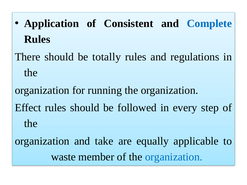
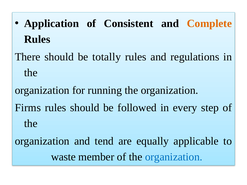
Complete colour: blue -> orange
Effect: Effect -> Firms
take: take -> tend
